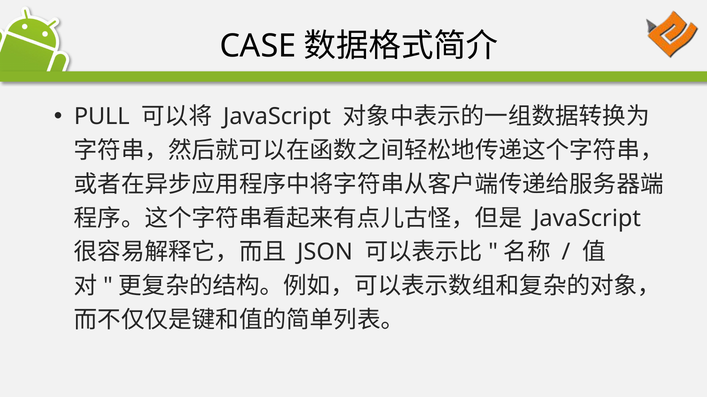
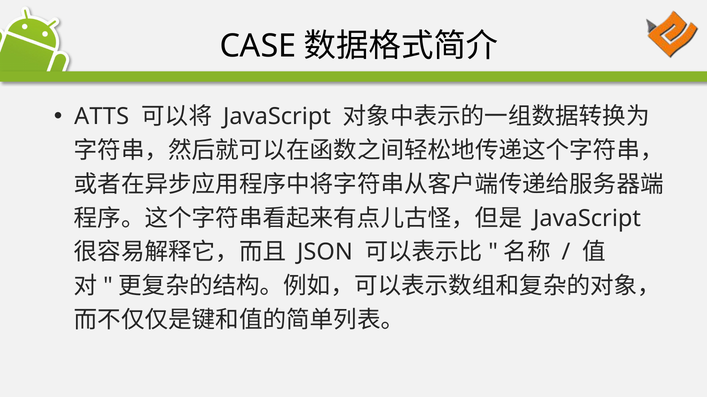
PULL: PULL -> ATTS
